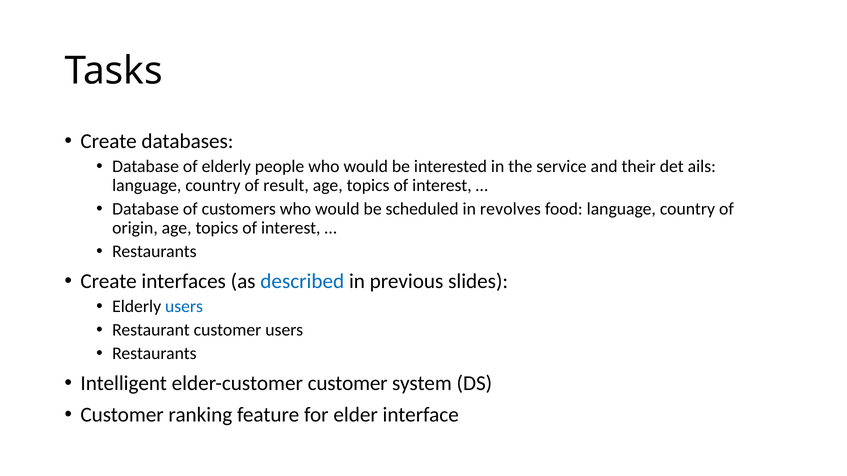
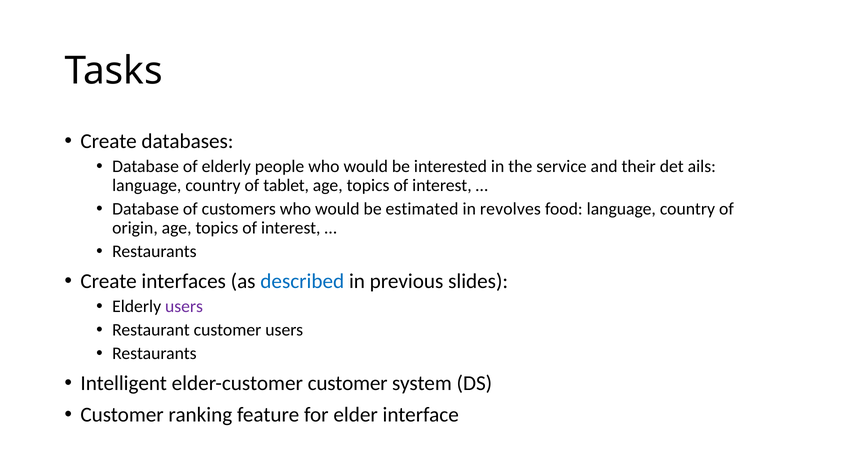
result: result -> tablet
scheduled: scheduled -> estimated
users at (184, 307) colour: blue -> purple
